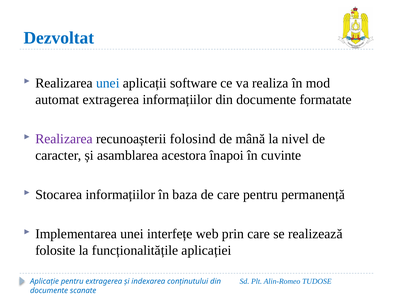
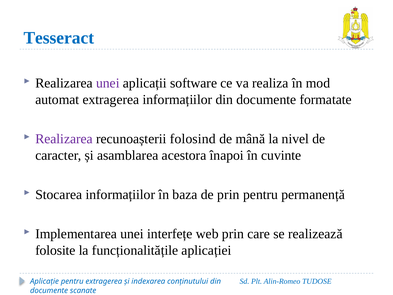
Dezvoltat: Dezvoltat -> Tesseract
unei at (108, 83) colour: blue -> purple
de care: care -> prin
